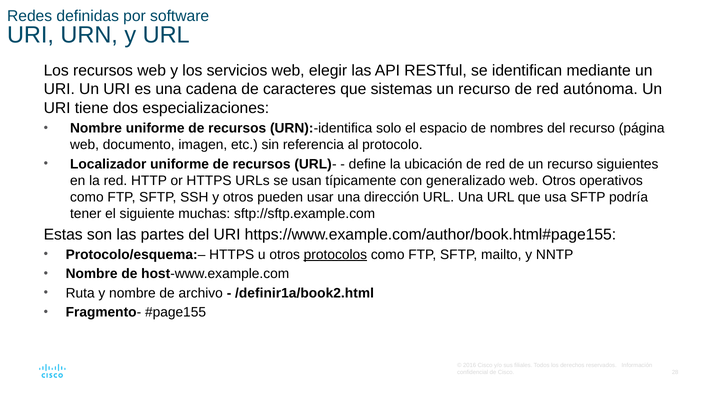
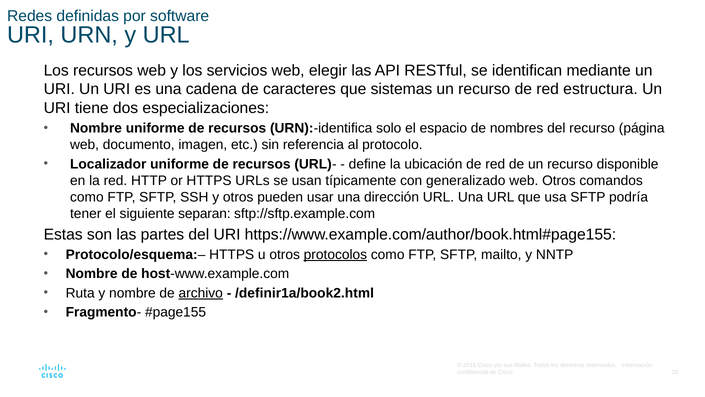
autónoma: autónoma -> estructura
siguientes: siguientes -> disponible
operativos: operativos -> comandos
muchas: muchas -> separan
archivo underline: none -> present
